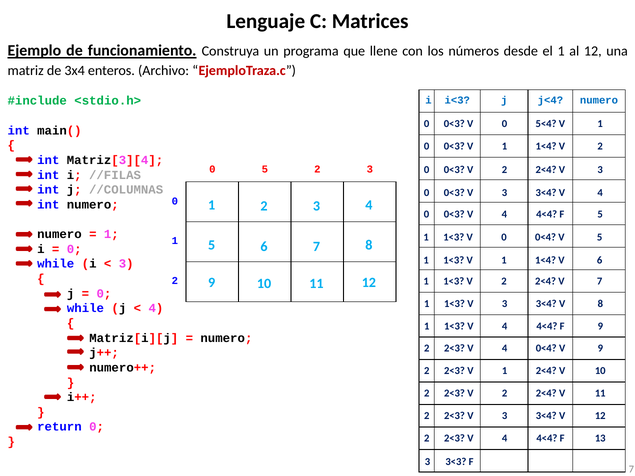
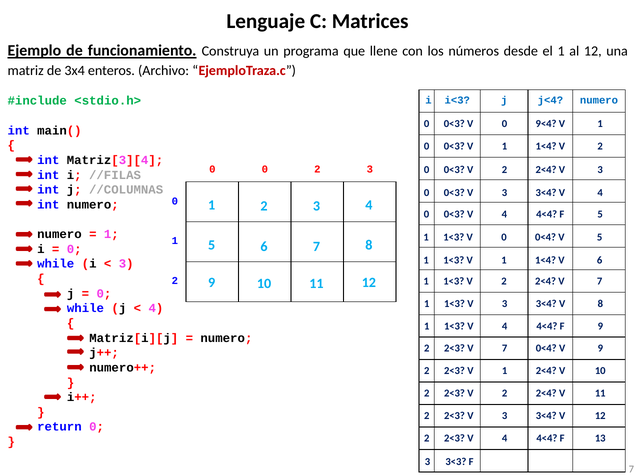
5<4: 5<4 -> 9<4
5 at (265, 170): 5 -> 0
4 at (505, 349): 4 -> 7
